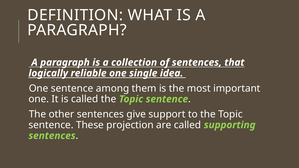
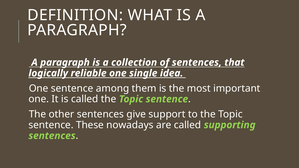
projection: projection -> nowadays
